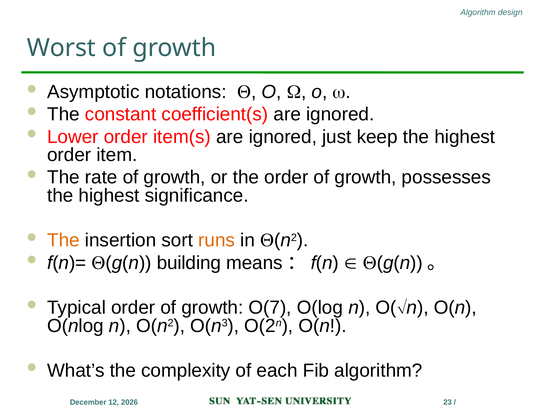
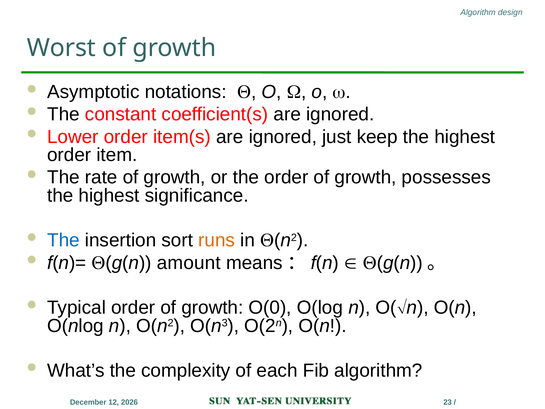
The at (63, 240) colour: orange -> blue
building: building -> amount
O(7: O(7 -> O(0
